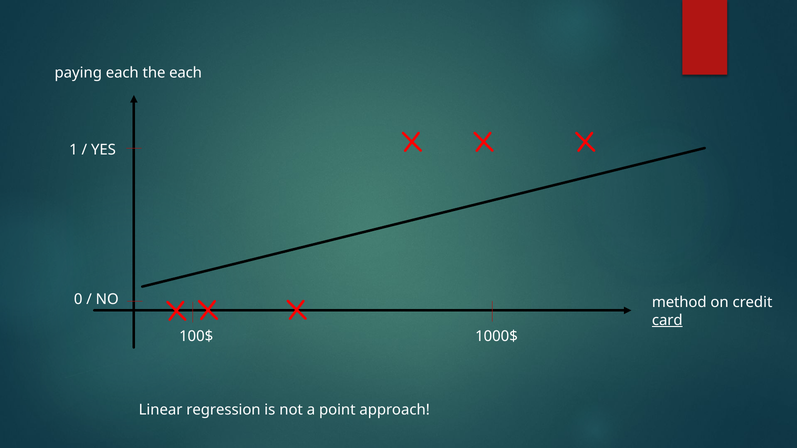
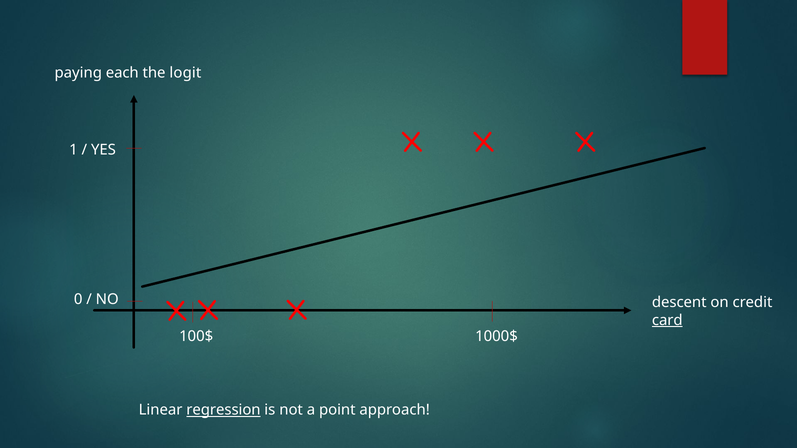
the each: each -> logit
method: method -> descent
regression underline: none -> present
